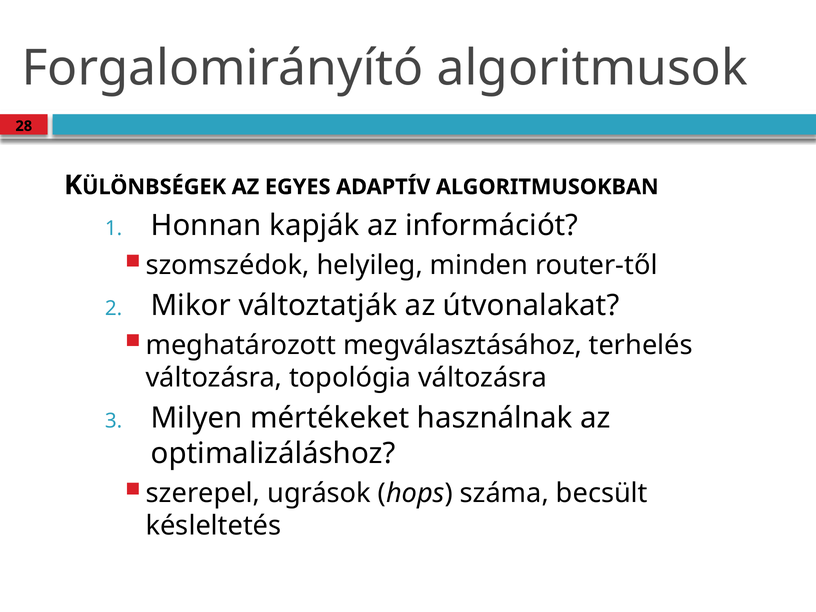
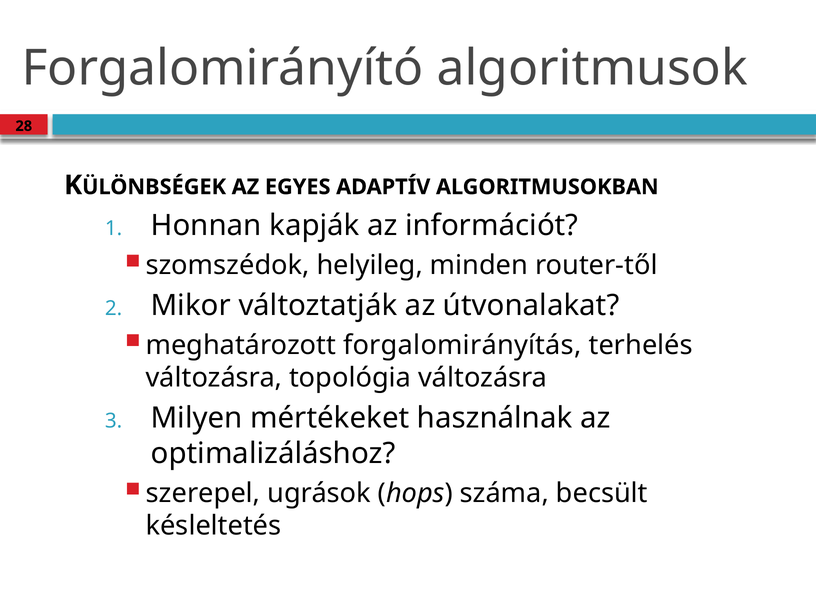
megválasztásához: megválasztásához -> forgalomirányítás
